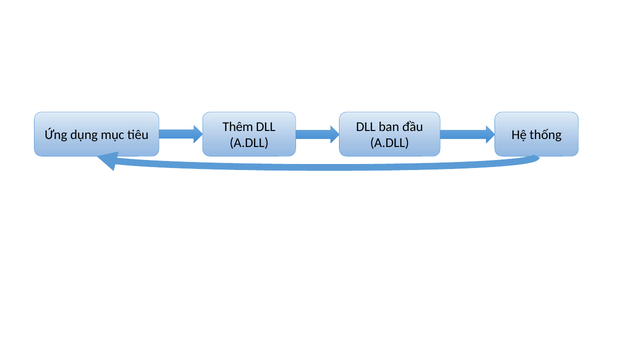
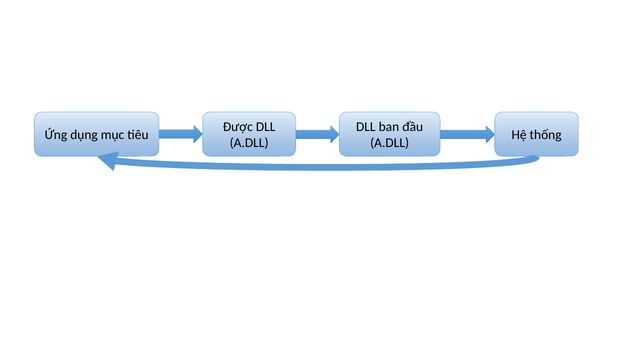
Thêm: Thêm -> Được
